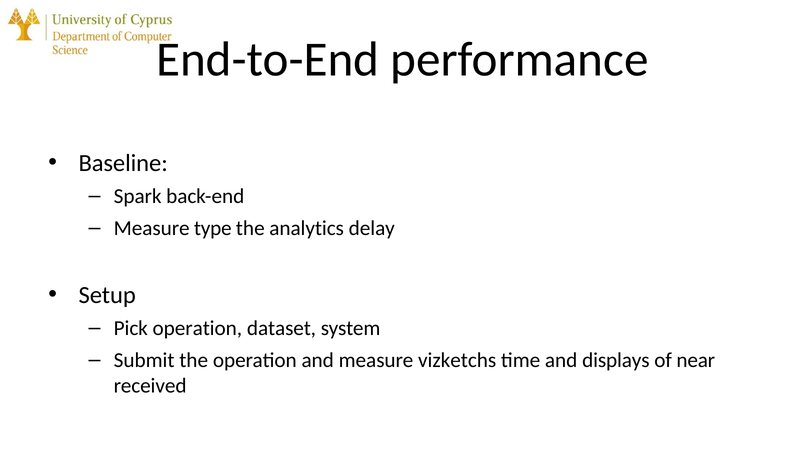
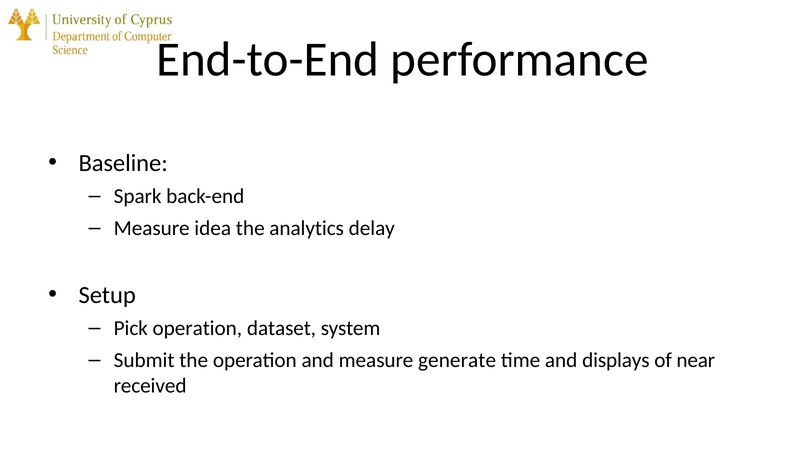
type: type -> idea
vizketchs: vizketchs -> generate
